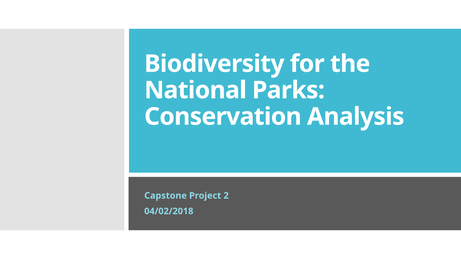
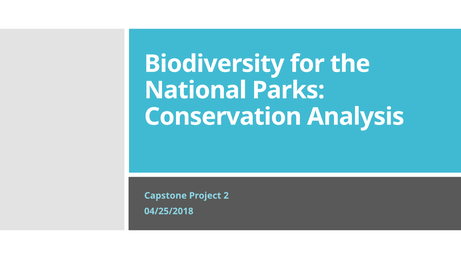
04/02/2018: 04/02/2018 -> 04/25/2018
